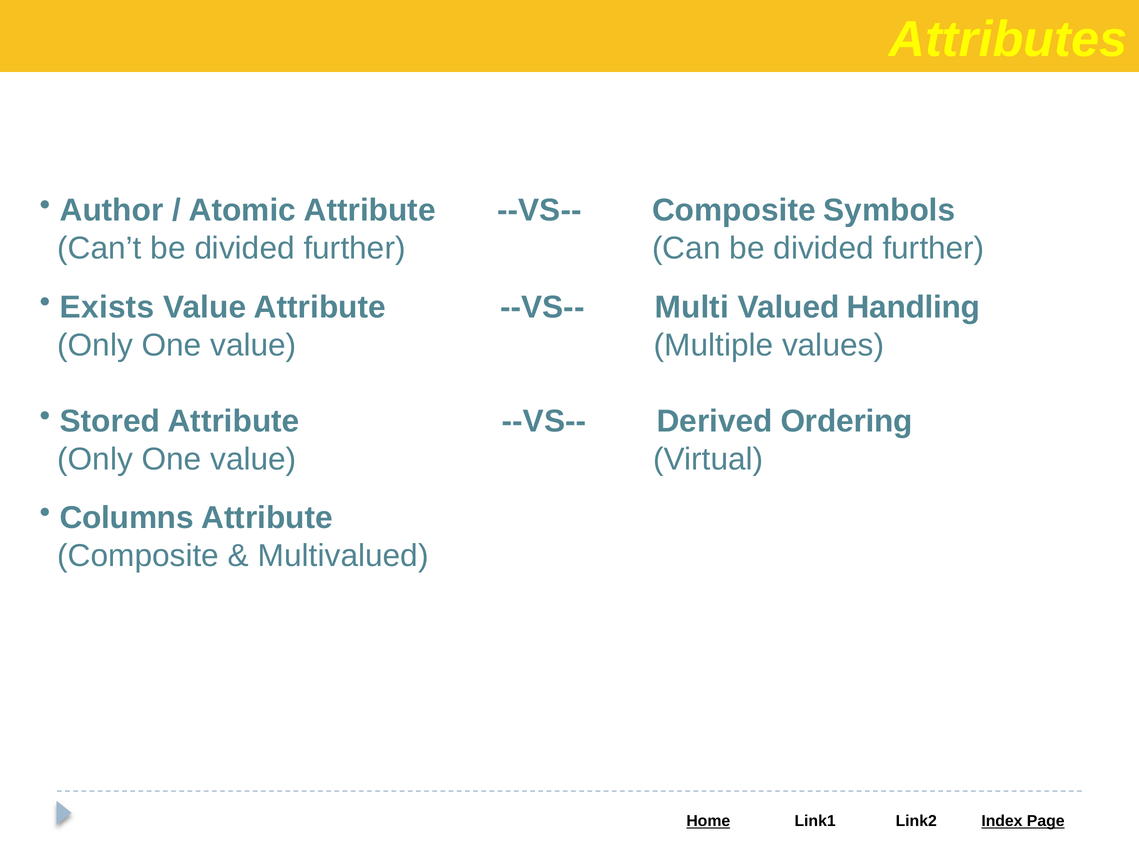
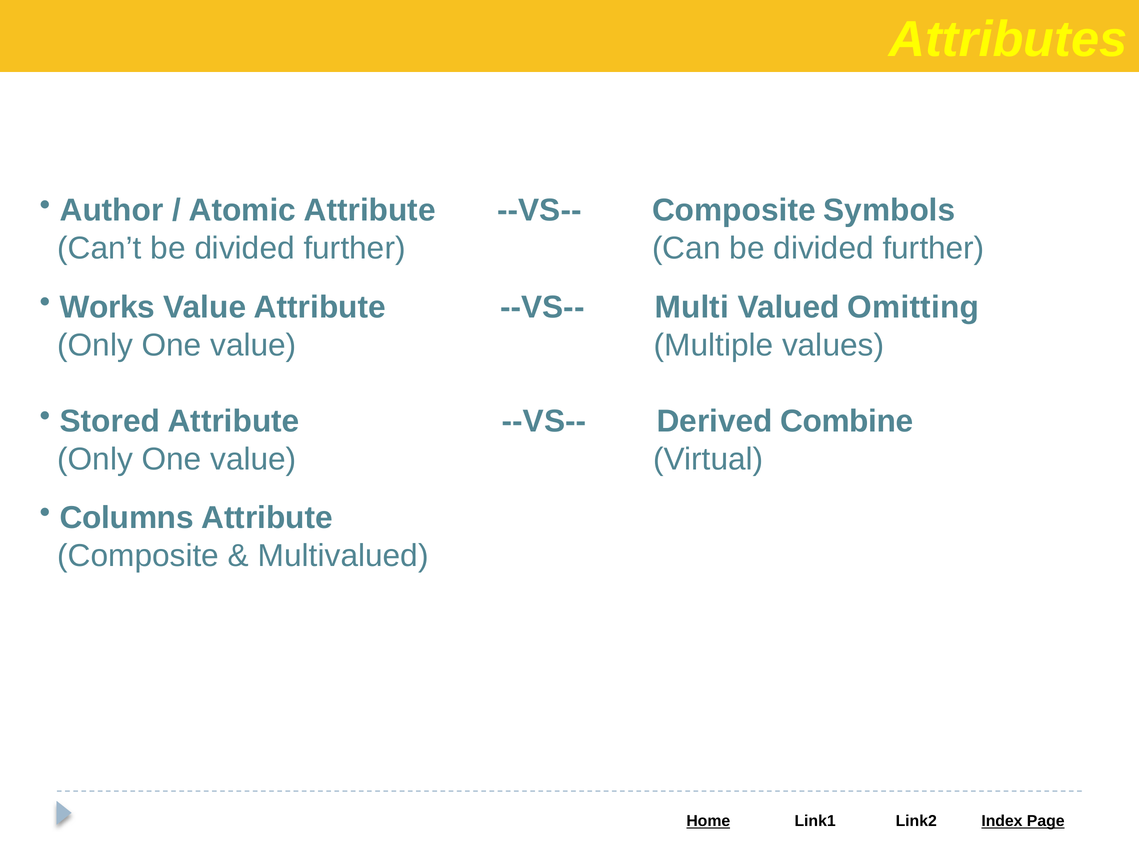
Exists: Exists -> Works
Handling: Handling -> Omitting
Ordering: Ordering -> Combine
